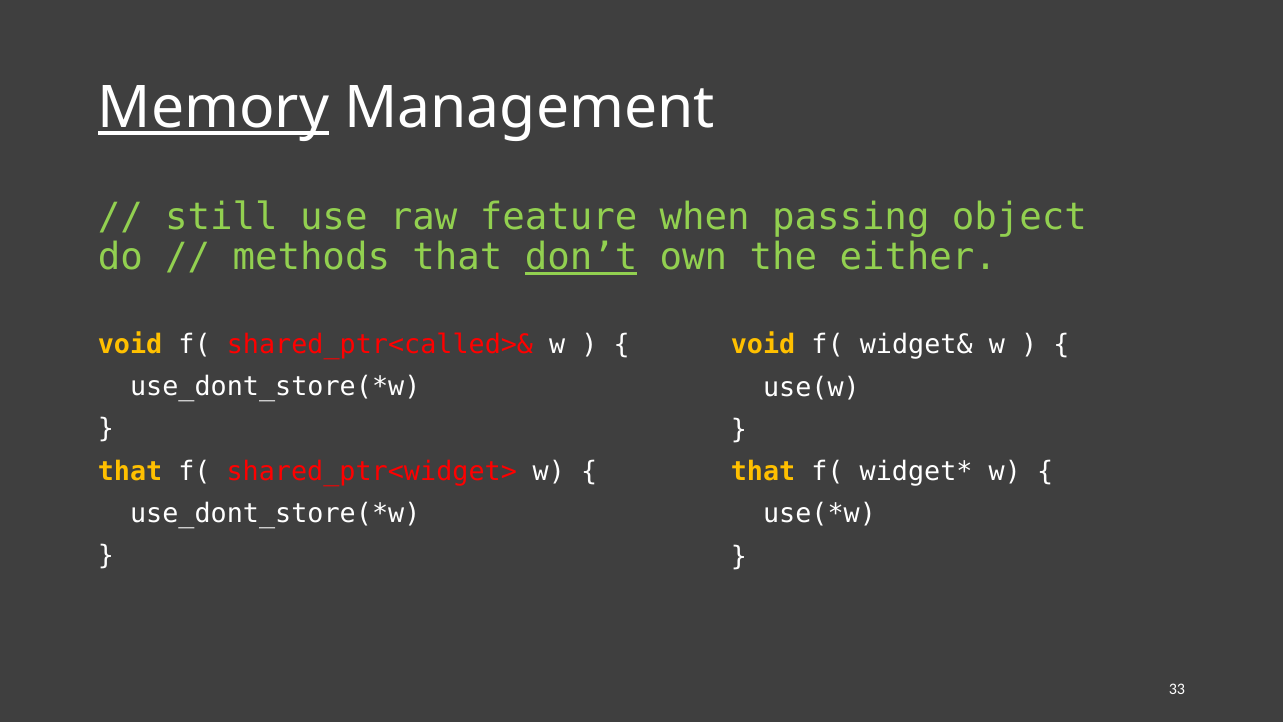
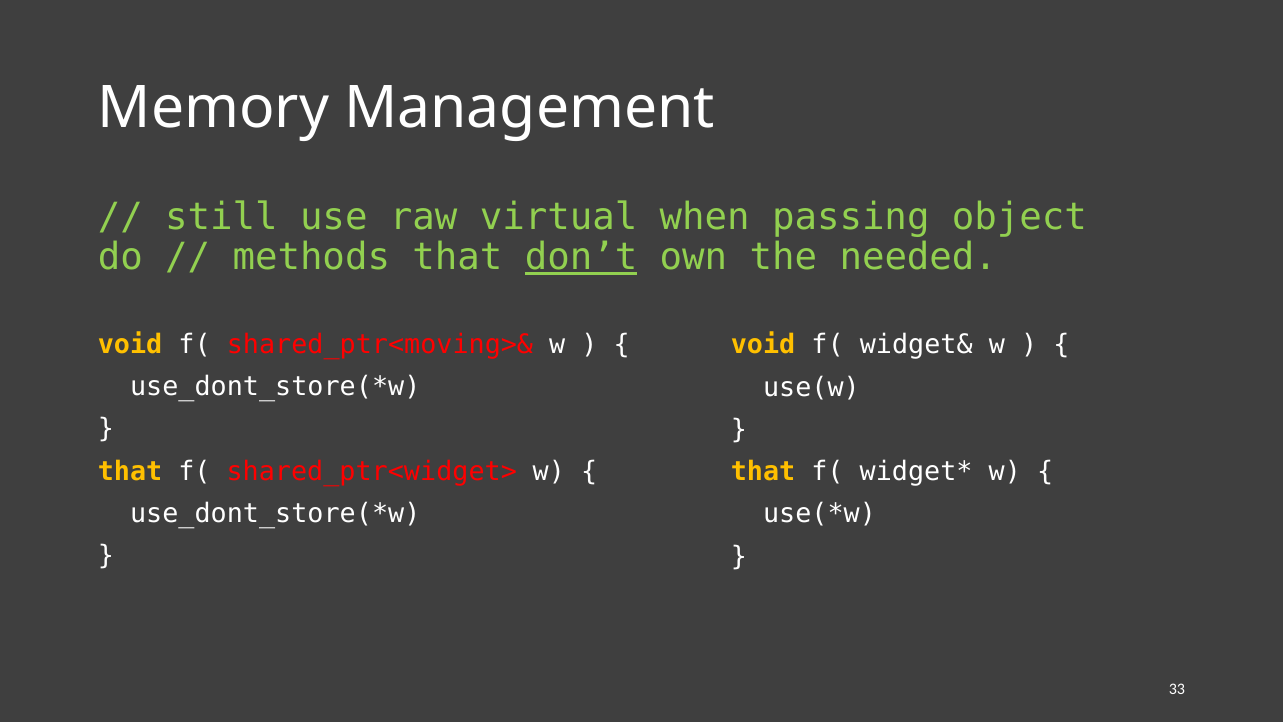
Memory underline: present -> none
feature: feature -> virtual
either: either -> needed
shared_ptr<called>&: shared_ptr<called>& -> shared_ptr<moving>&
